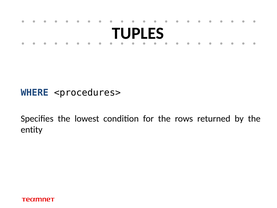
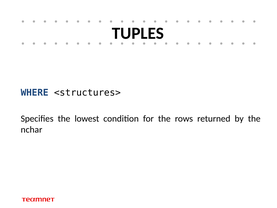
<procedures>: <procedures> -> <structures>
entity: entity -> nchar
